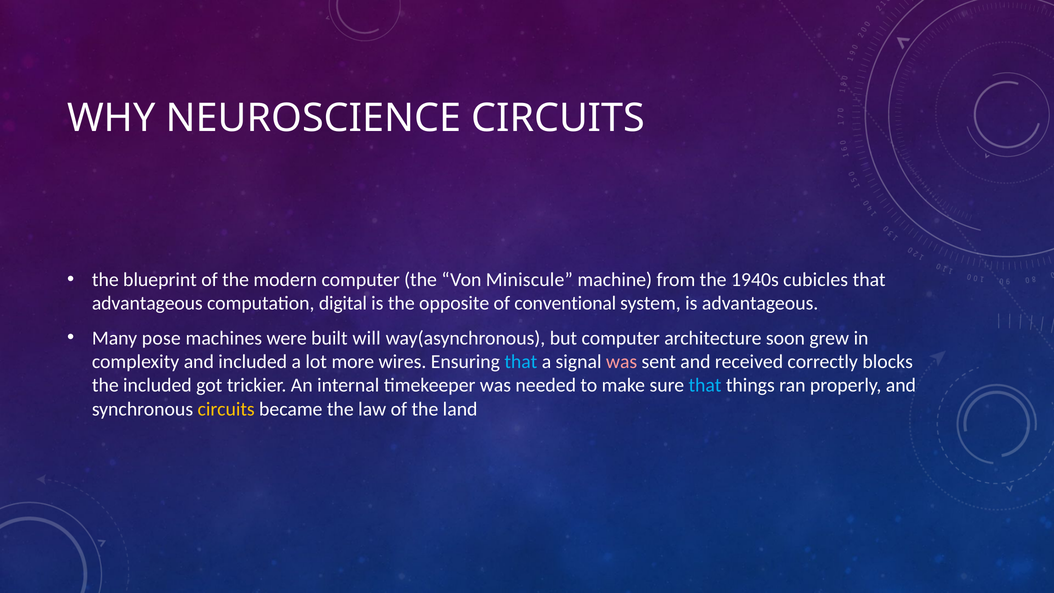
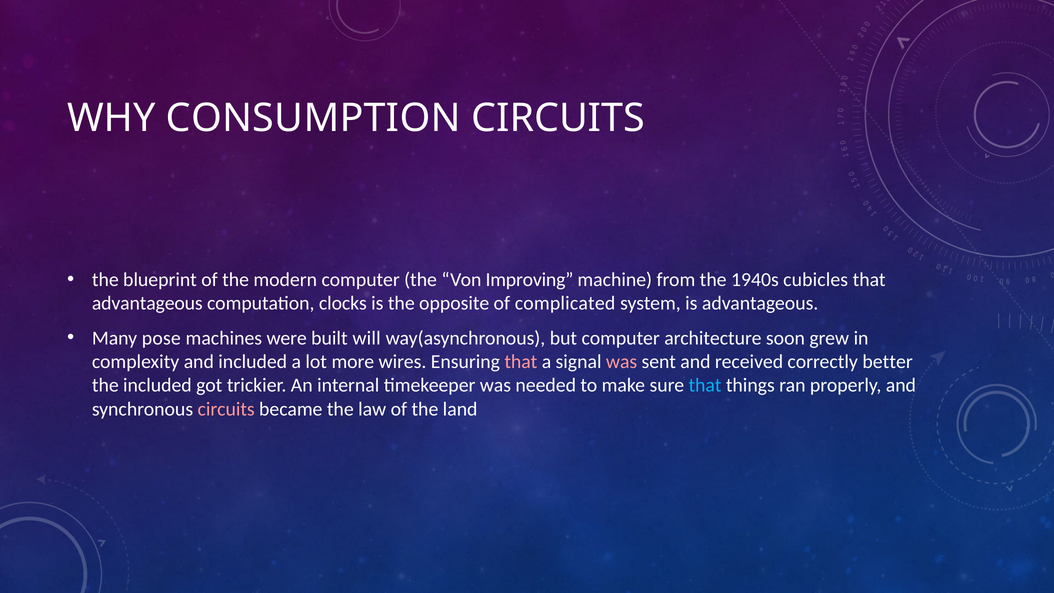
NEUROSCIENCE: NEUROSCIENCE -> CONSUMPTION
Miniscule: Miniscule -> Improving
digital: digital -> clocks
conventional: conventional -> complicated
that at (521, 362) colour: light blue -> pink
blocks: blocks -> better
circuits at (226, 409) colour: yellow -> pink
